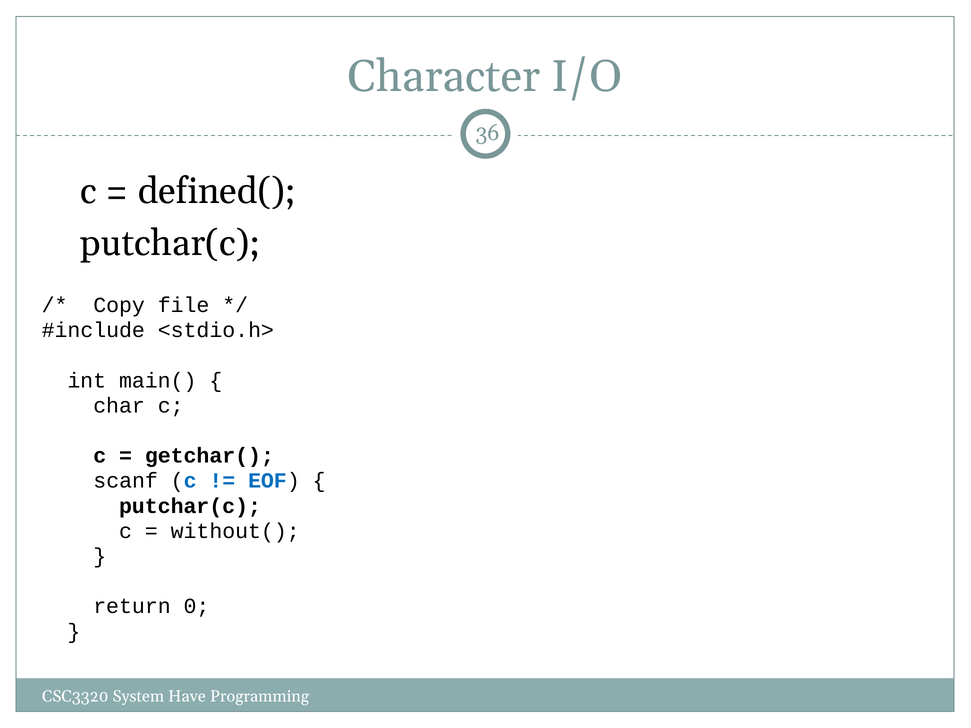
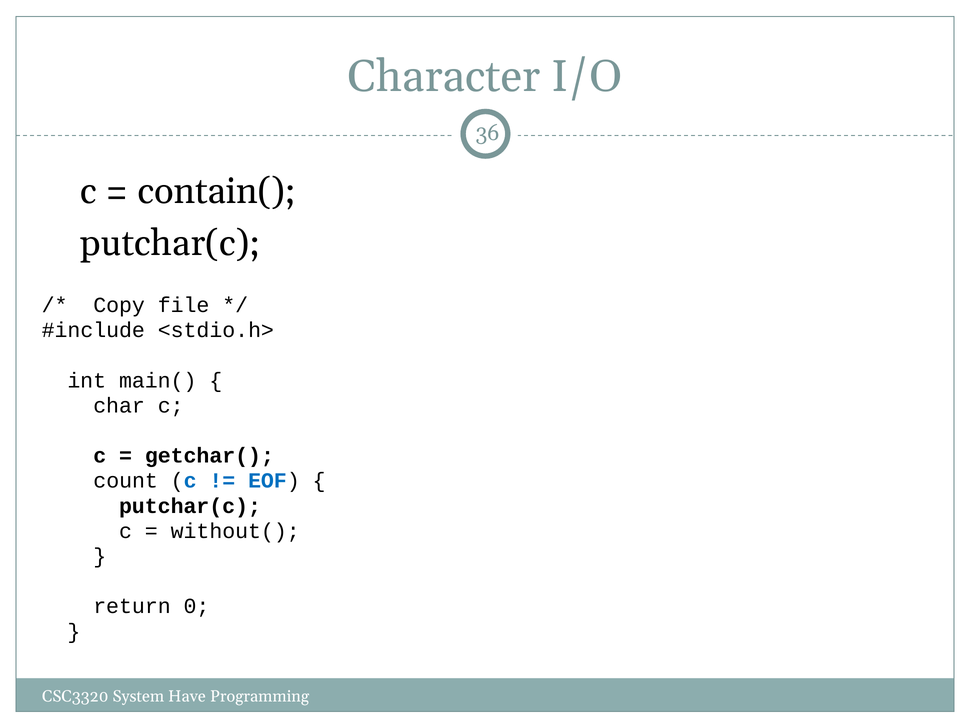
defined(: defined( -> contain(
scanf: scanf -> count
